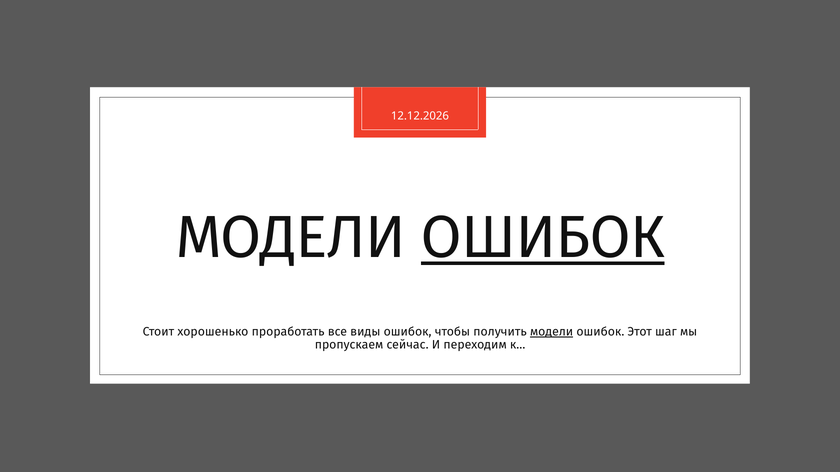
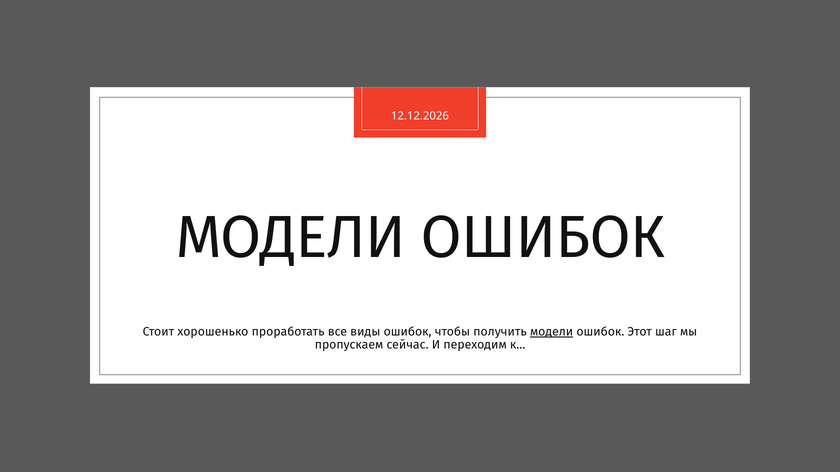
ОШИБОК at (543, 238) underline: present -> none
